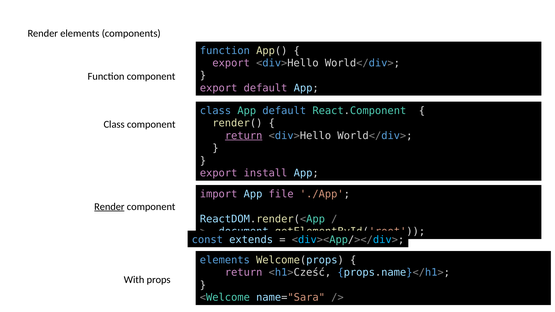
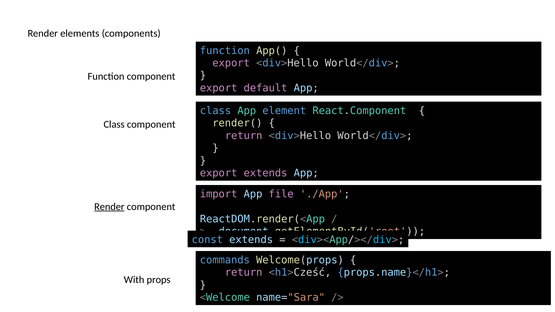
App default: default -> element
return at (244, 136) underline: present -> none
export install: install -> extends
elements at (225, 260): elements -> commands
